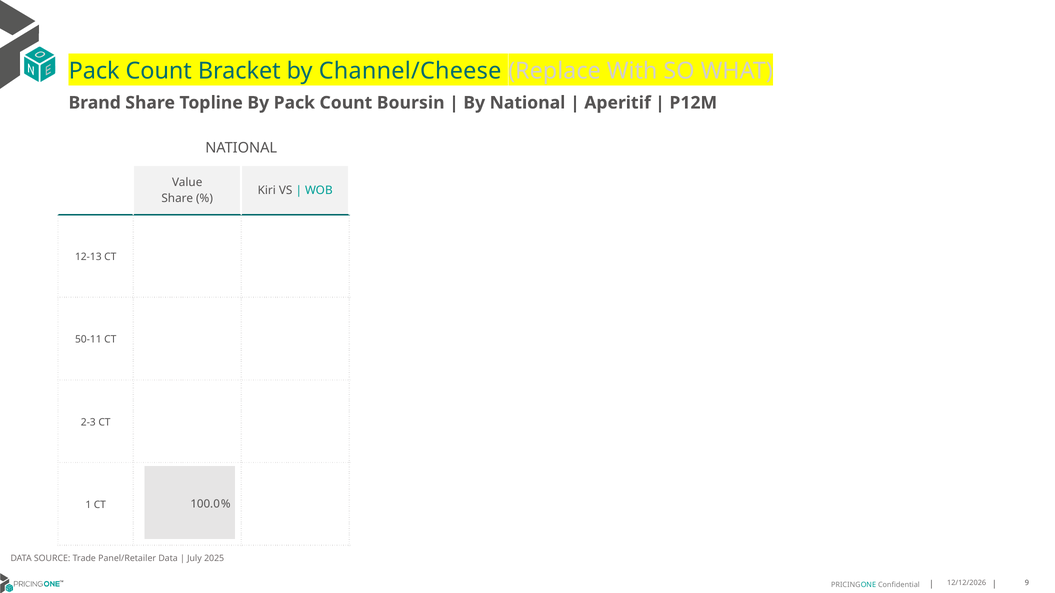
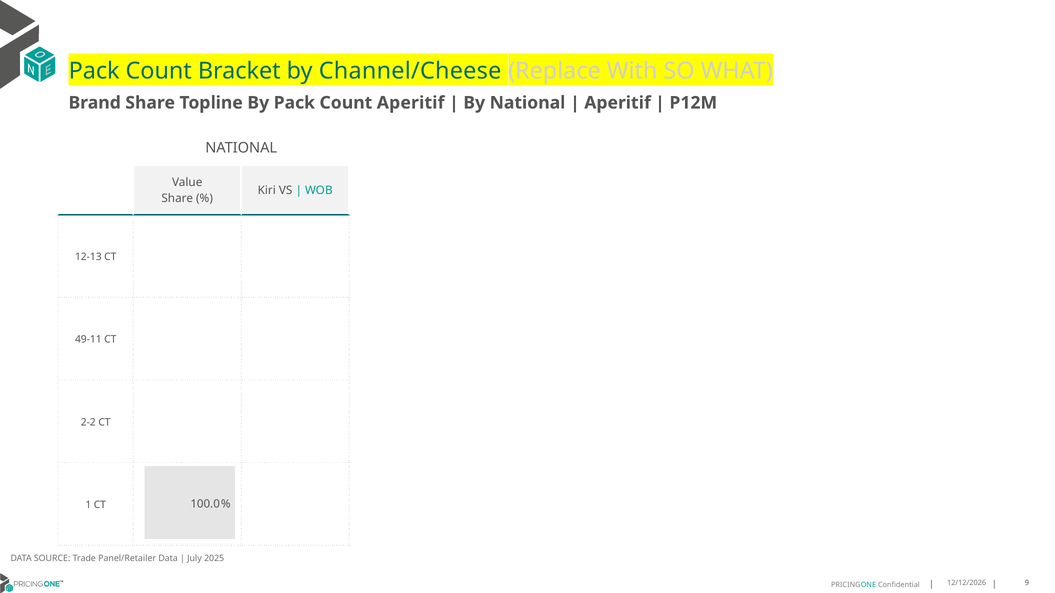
Count Boursin: Boursin -> Aperitif
50-11: 50-11 -> 49-11
2-3: 2-3 -> 2-2
